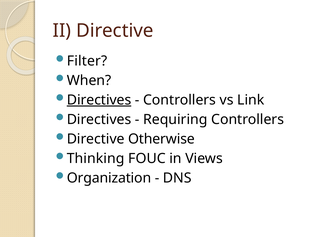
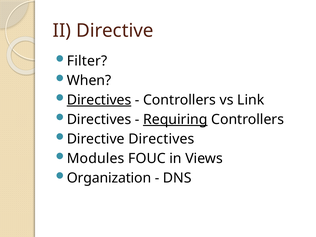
Requiring underline: none -> present
Directive Otherwise: Otherwise -> Directives
Thinking: Thinking -> Modules
